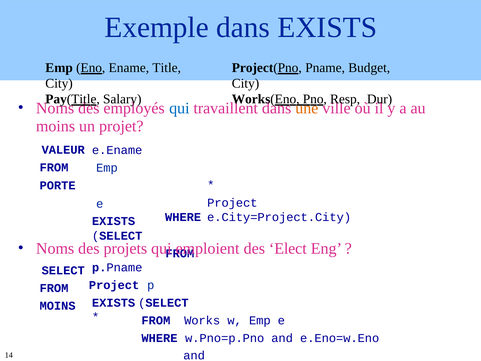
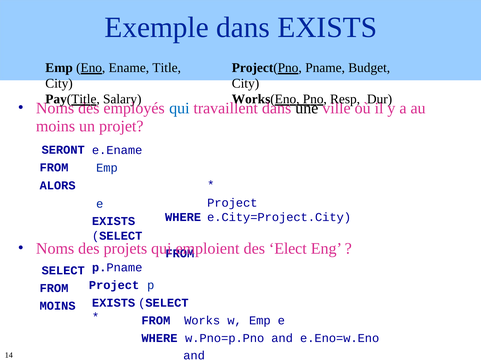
une colour: orange -> black
VALEUR: VALEUR -> SERONT
PORTE: PORTE -> ALORS
